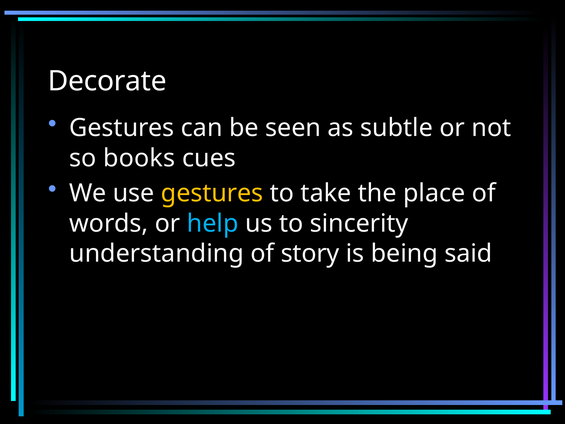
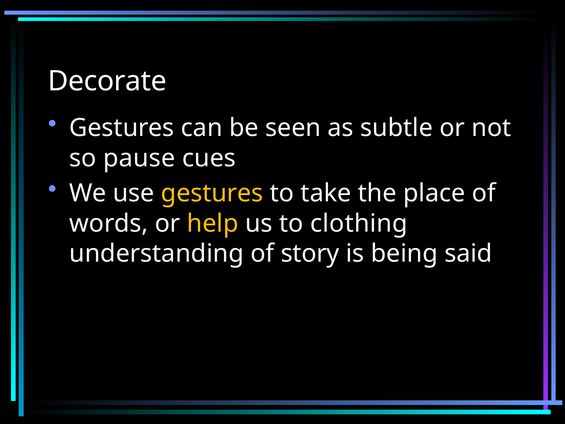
books: books -> pause
help colour: light blue -> yellow
sincerity: sincerity -> clothing
